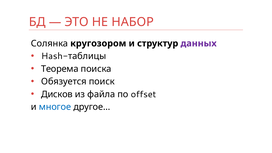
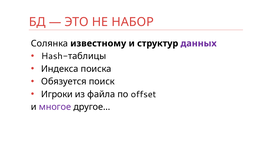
кругозором: кругозором -> известному
Теорема: Теорема -> Индекса
Дисков: Дисков -> Игроки
многое colour: blue -> purple
